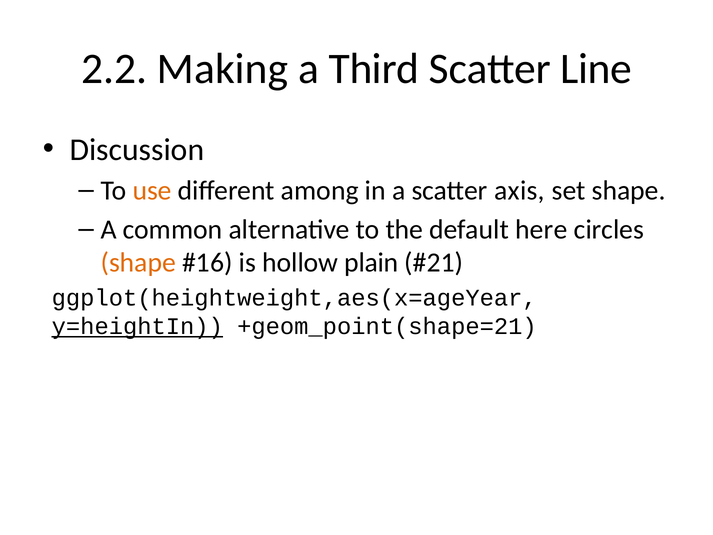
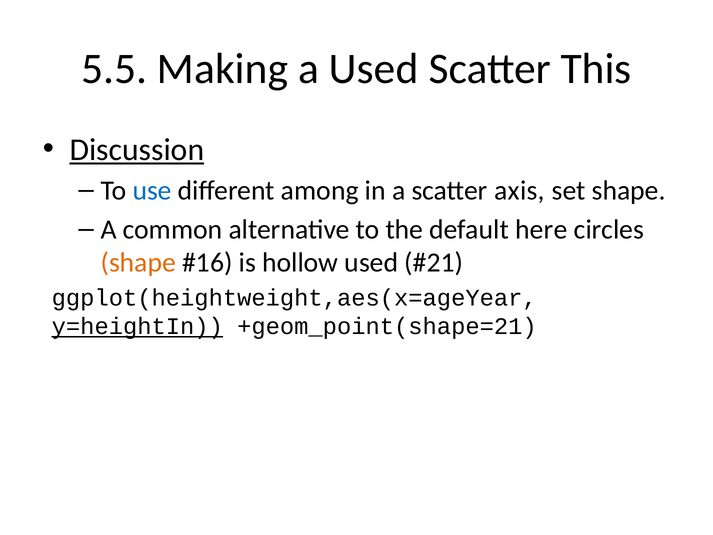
2.2: 2.2 -> 5.5
a Third: Third -> Used
Line: Line -> This
Discussion underline: none -> present
use colour: orange -> blue
hollow plain: plain -> used
